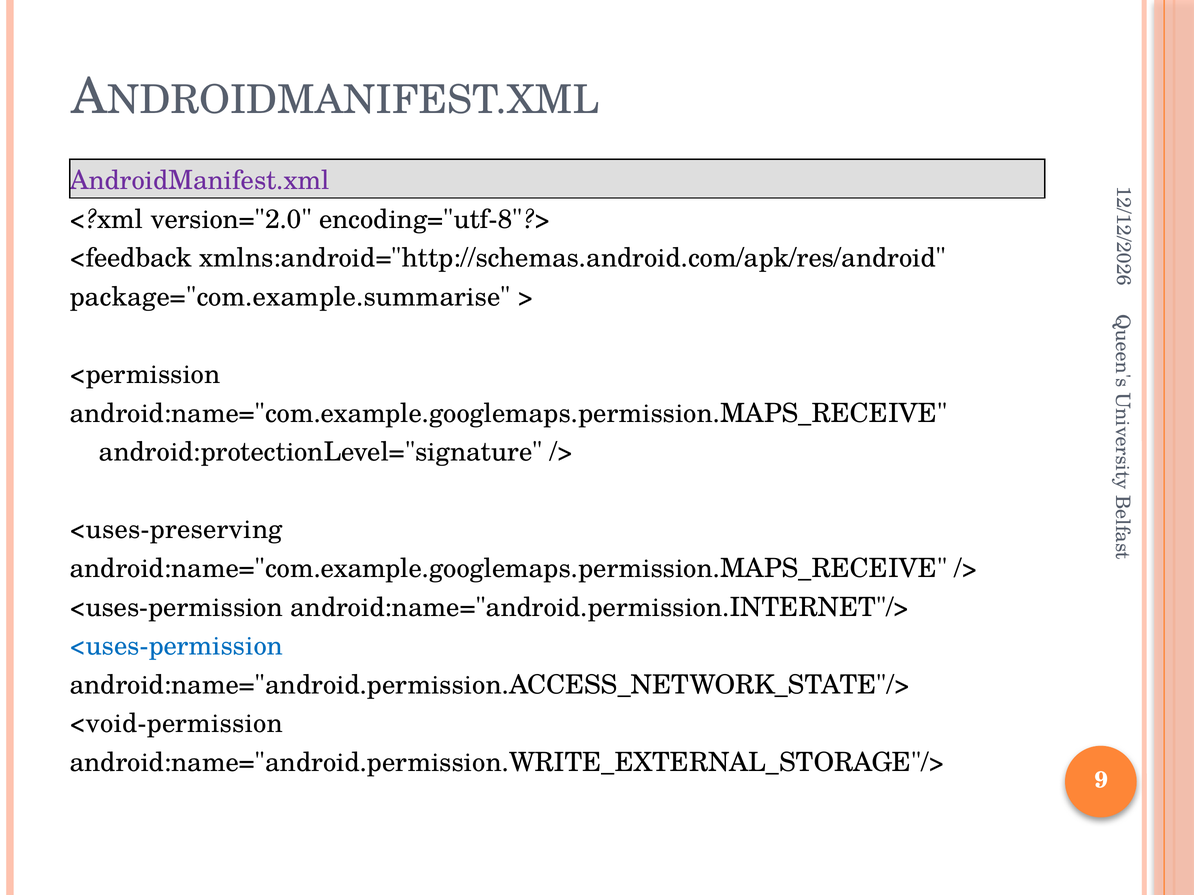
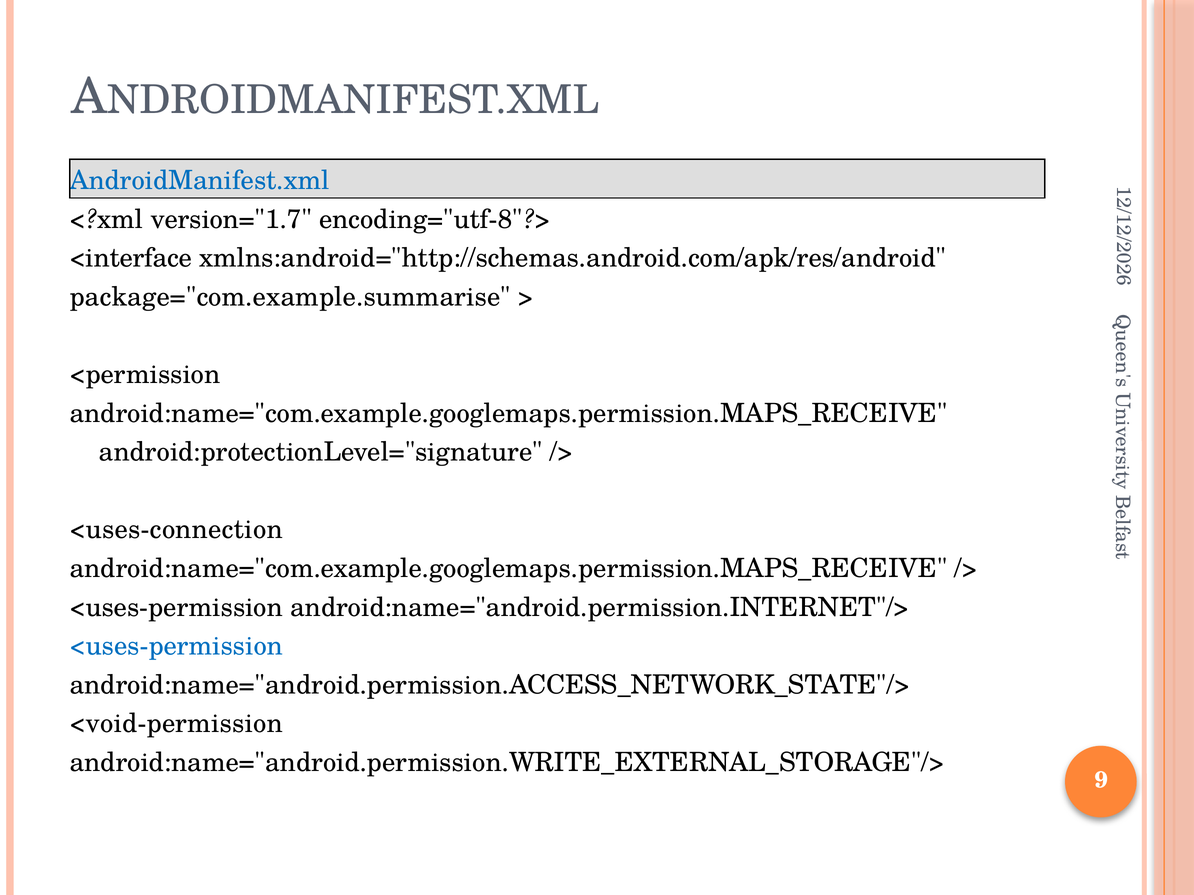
AndroidManifest.xml colour: purple -> blue
version="2.0: version="2.0 -> version="1.7
<feedback: <feedback -> <interface
<uses-preserving: <uses-preserving -> <uses-connection
